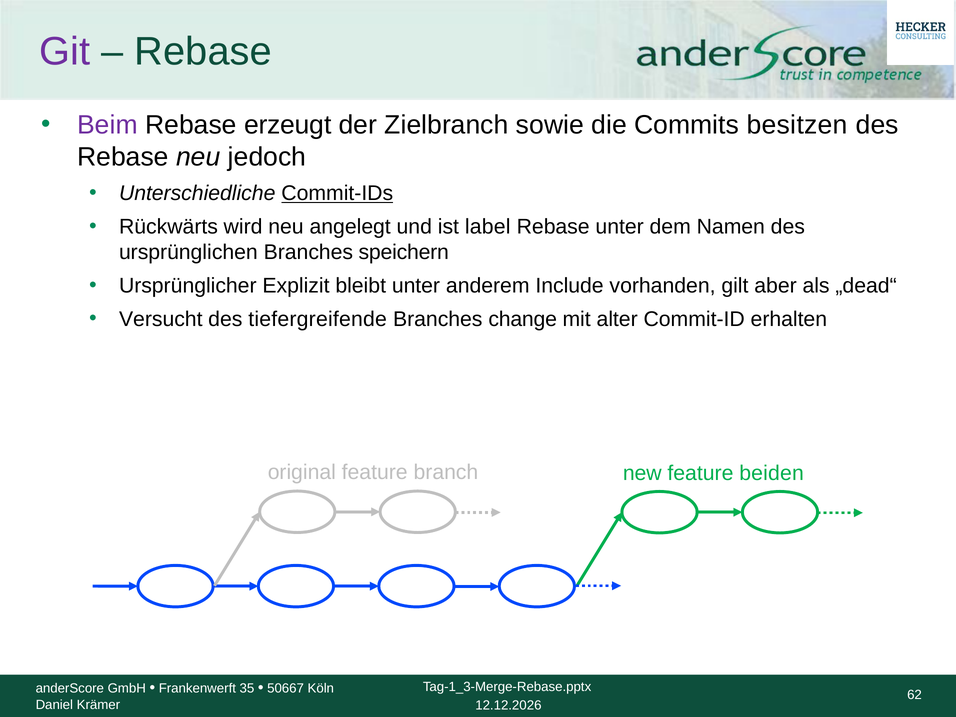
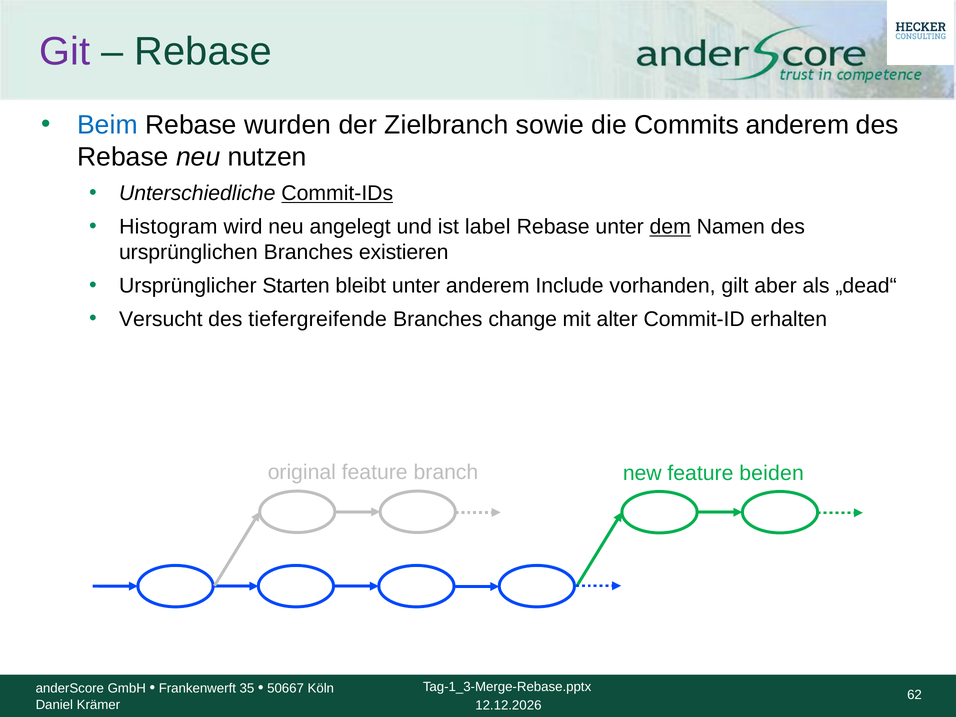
Beim colour: purple -> blue
erzeugt: erzeugt -> wurden
Commits besitzen: besitzen -> anderem
jedoch: jedoch -> nutzen
Rückwärts: Rückwärts -> Histogram
dem underline: none -> present
speichern: speichern -> existieren
Explizit: Explizit -> Starten
